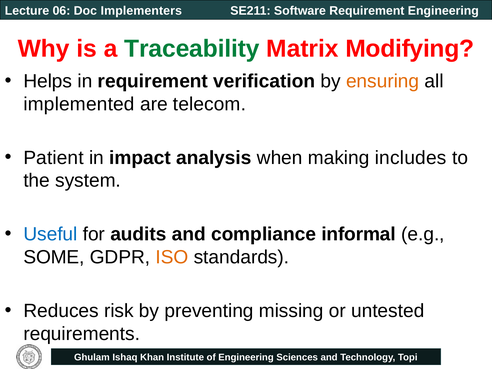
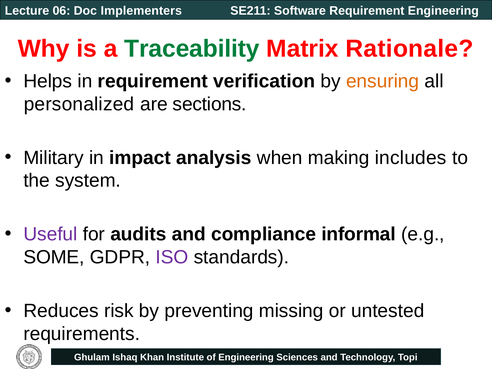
Modifying: Modifying -> Rationale
implemented: implemented -> personalized
telecom: telecom -> sections
Patient: Patient -> Military
Useful colour: blue -> purple
ISO colour: orange -> purple
